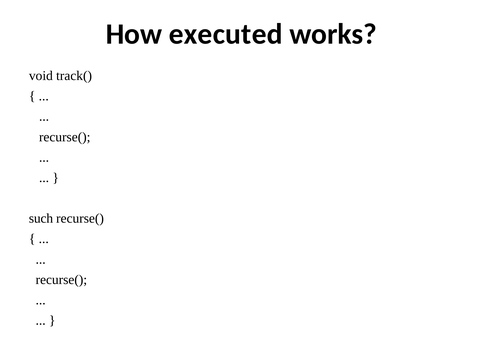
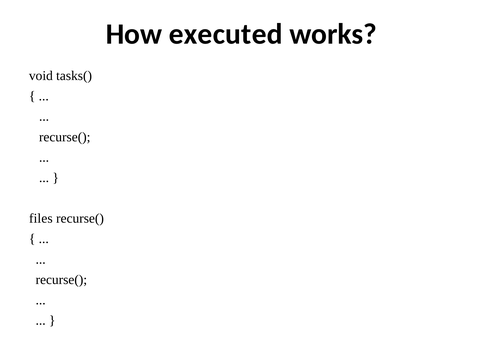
track(: track( -> tasks(
such: such -> files
